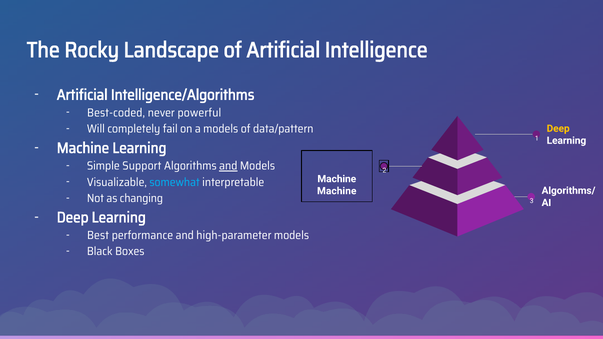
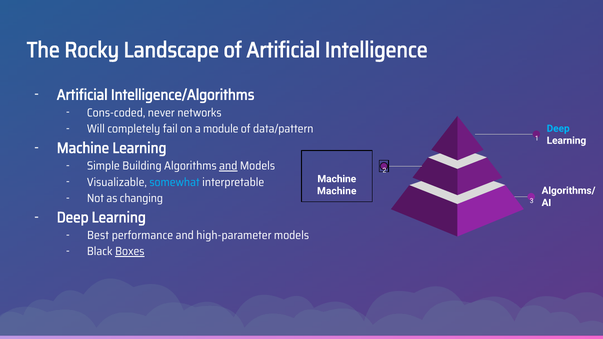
Best-coded: Best-coded -> Cons-coded
powerful: powerful -> networks
Deep at (558, 129) colour: yellow -> light blue
a models: models -> module
Support: Support -> Building
Boxes underline: none -> present
